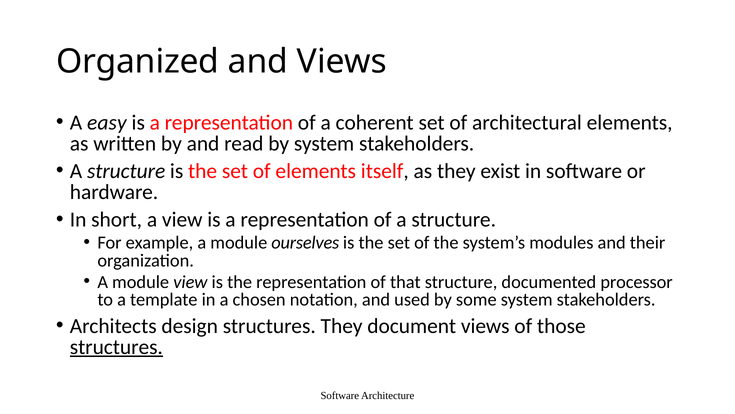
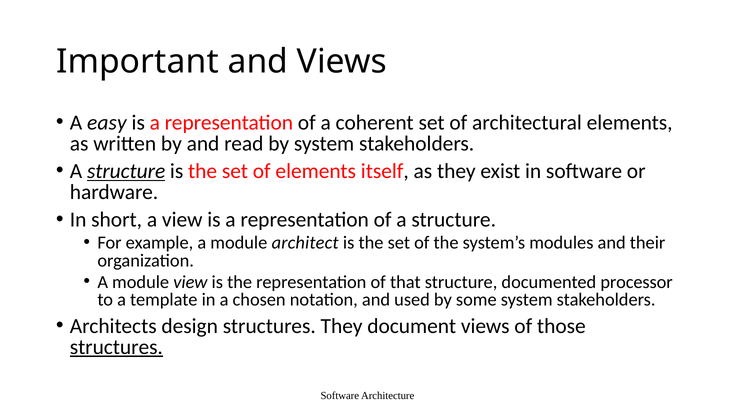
Organized: Organized -> Important
structure at (126, 171) underline: none -> present
ourselves: ourselves -> architect
